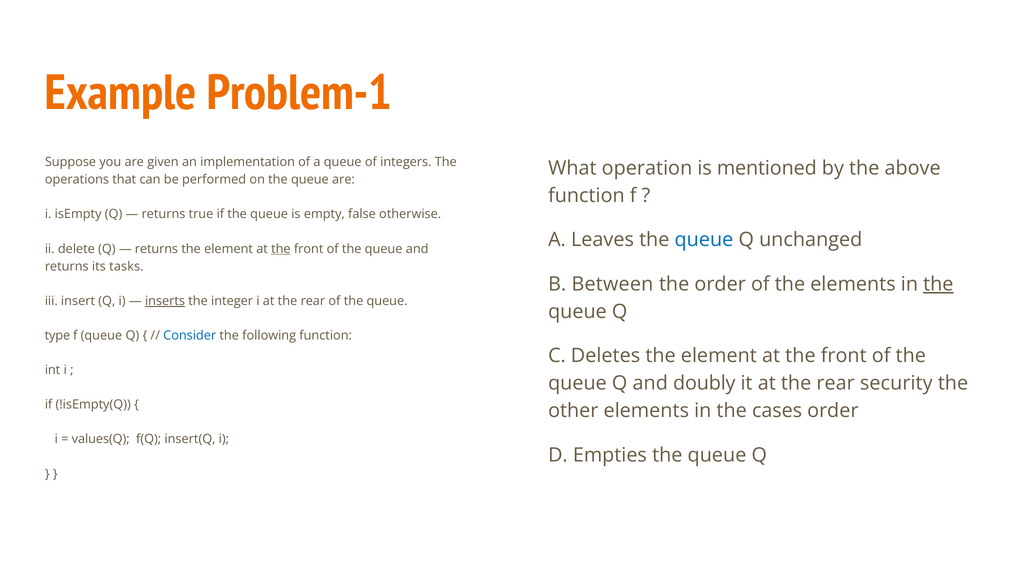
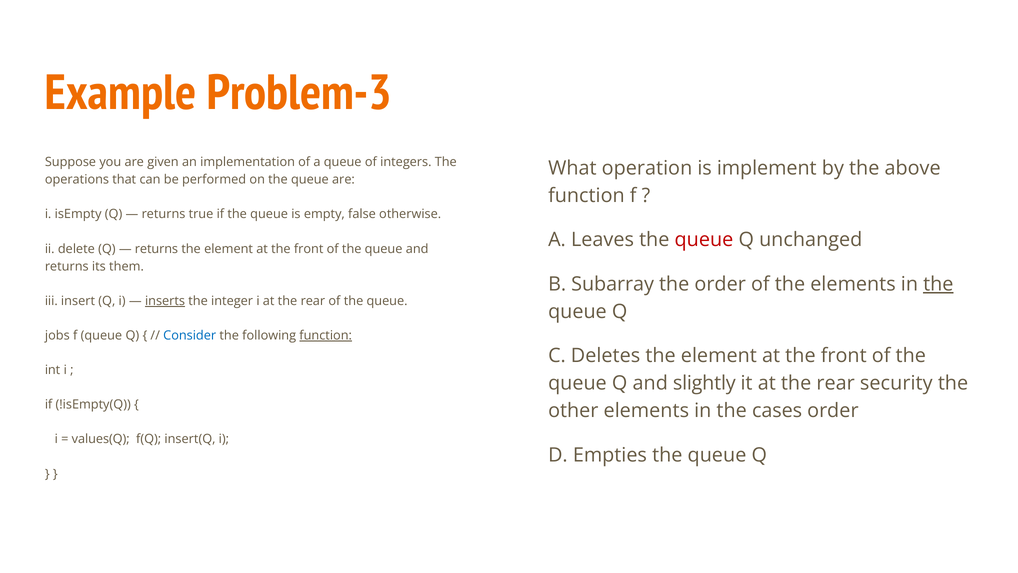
Problem-1: Problem-1 -> Problem-3
mentioned: mentioned -> implement
queue at (704, 240) colour: blue -> red
the at (281, 249) underline: present -> none
tasks: tasks -> them
Between: Between -> Subarray
type: type -> jobs
function at (326, 335) underline: none -> present
doubly: doubly -> slightly
